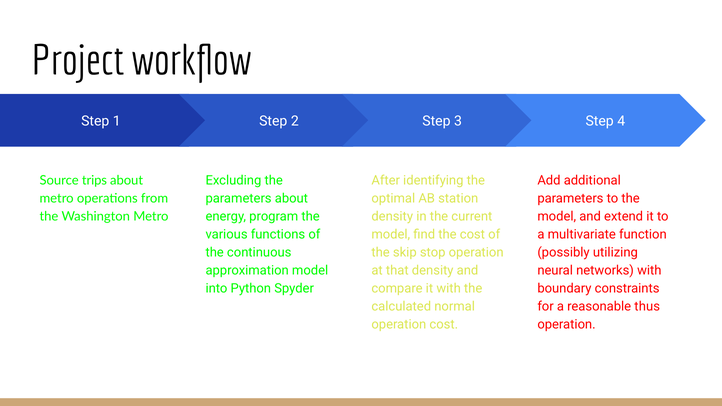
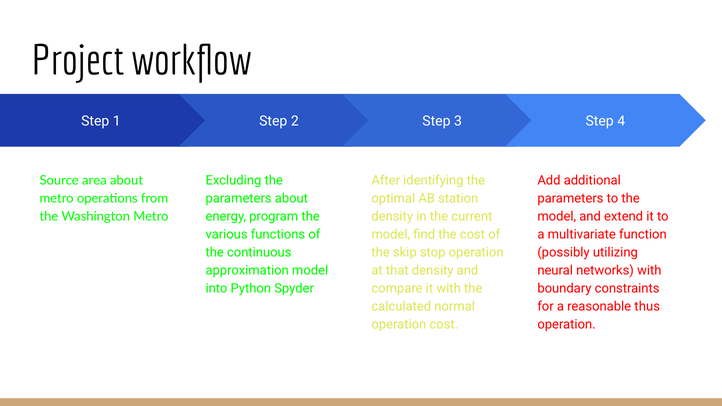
trips: trips -> area
